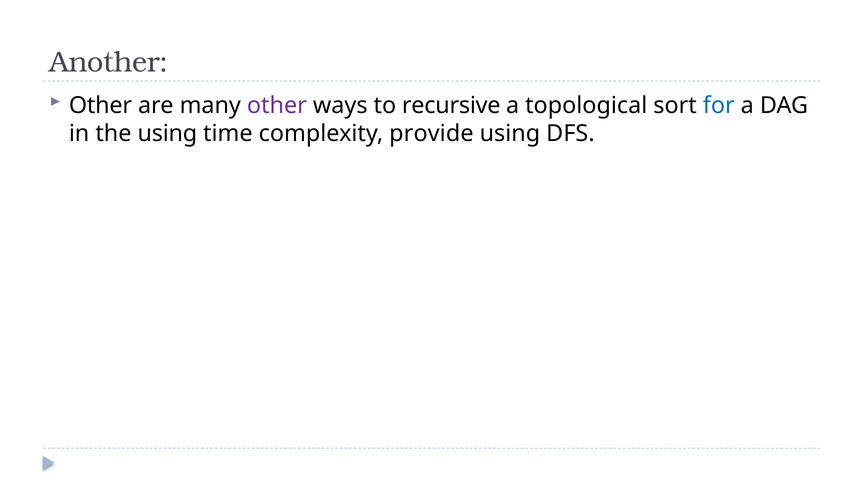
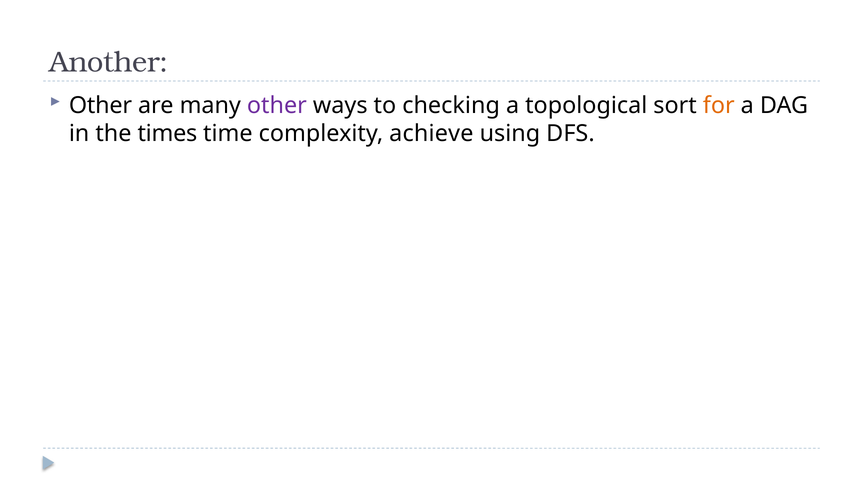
recursive: recursive -> checking
for colour: blue -> orange
the using: using -> times
provide: provide -> achieve
